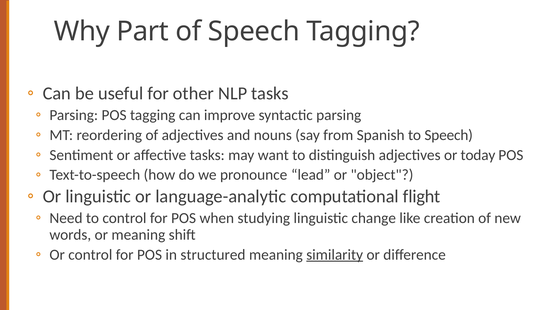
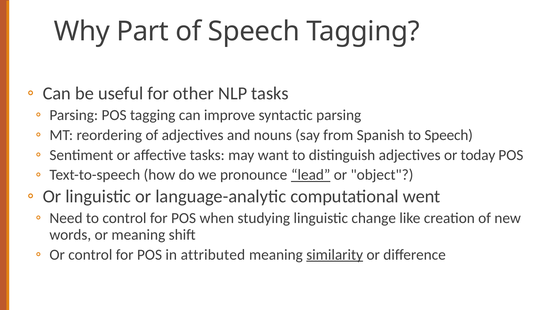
lead underline: none -> present
flight: flight -> went
structured: structured -> attributed
